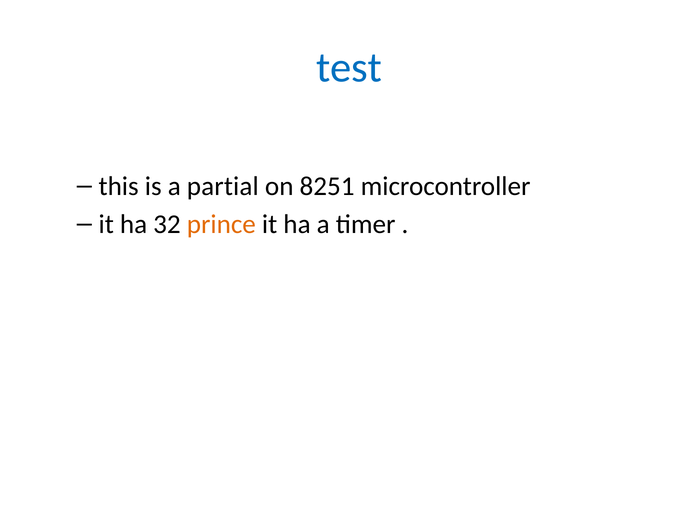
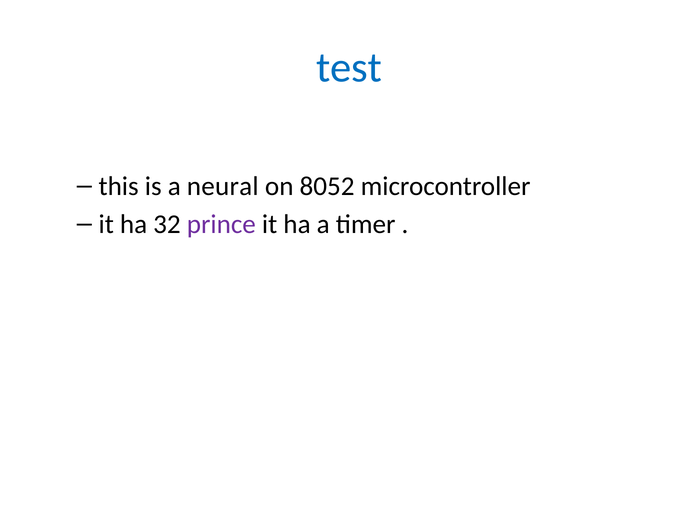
partial: partial -> neural
8251: 8251 -> 8052
prince colour: orange -> purple
